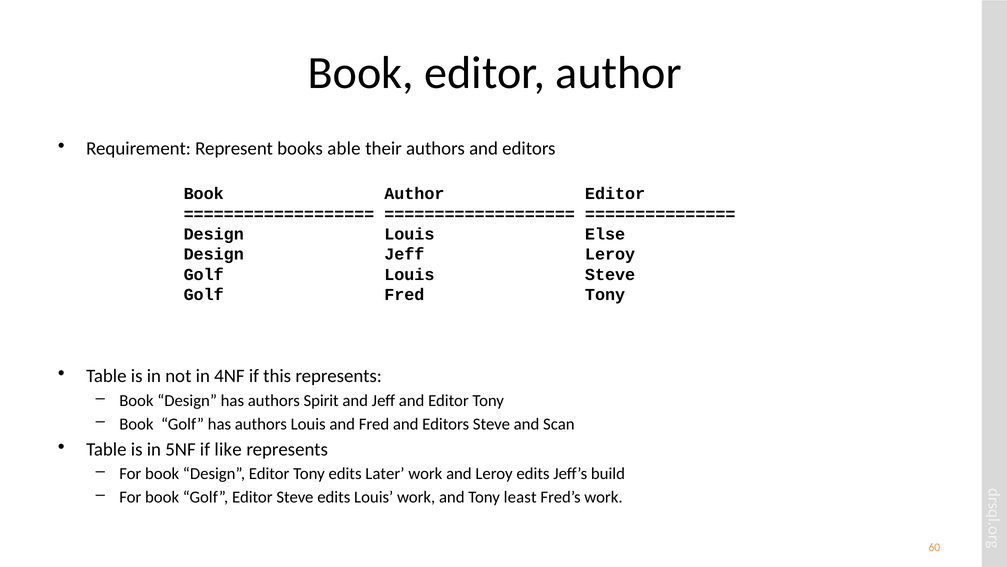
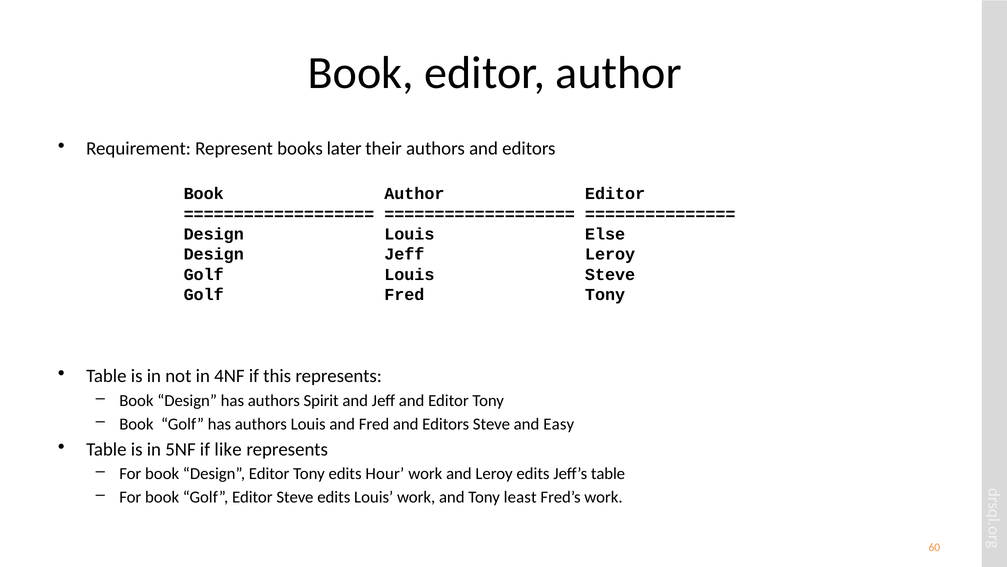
able: able -> later
Scan: Scan -> Easy
Later: Later -> Hour
Jeff’s build: build -> table
